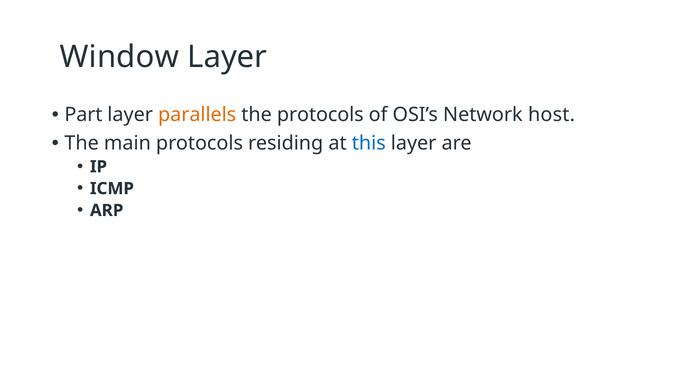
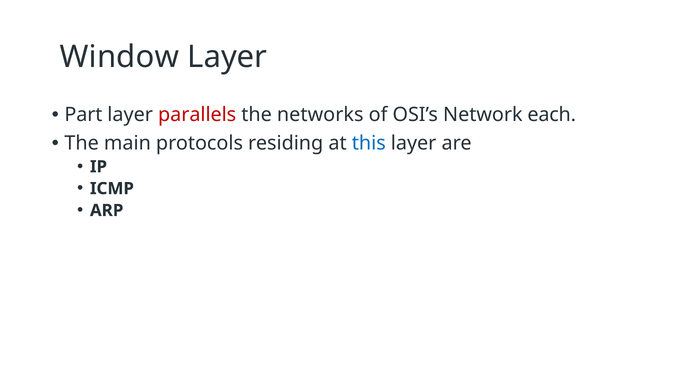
parallels colour: orange -> red
the protocols: protocols -> networks
host: host -> each
